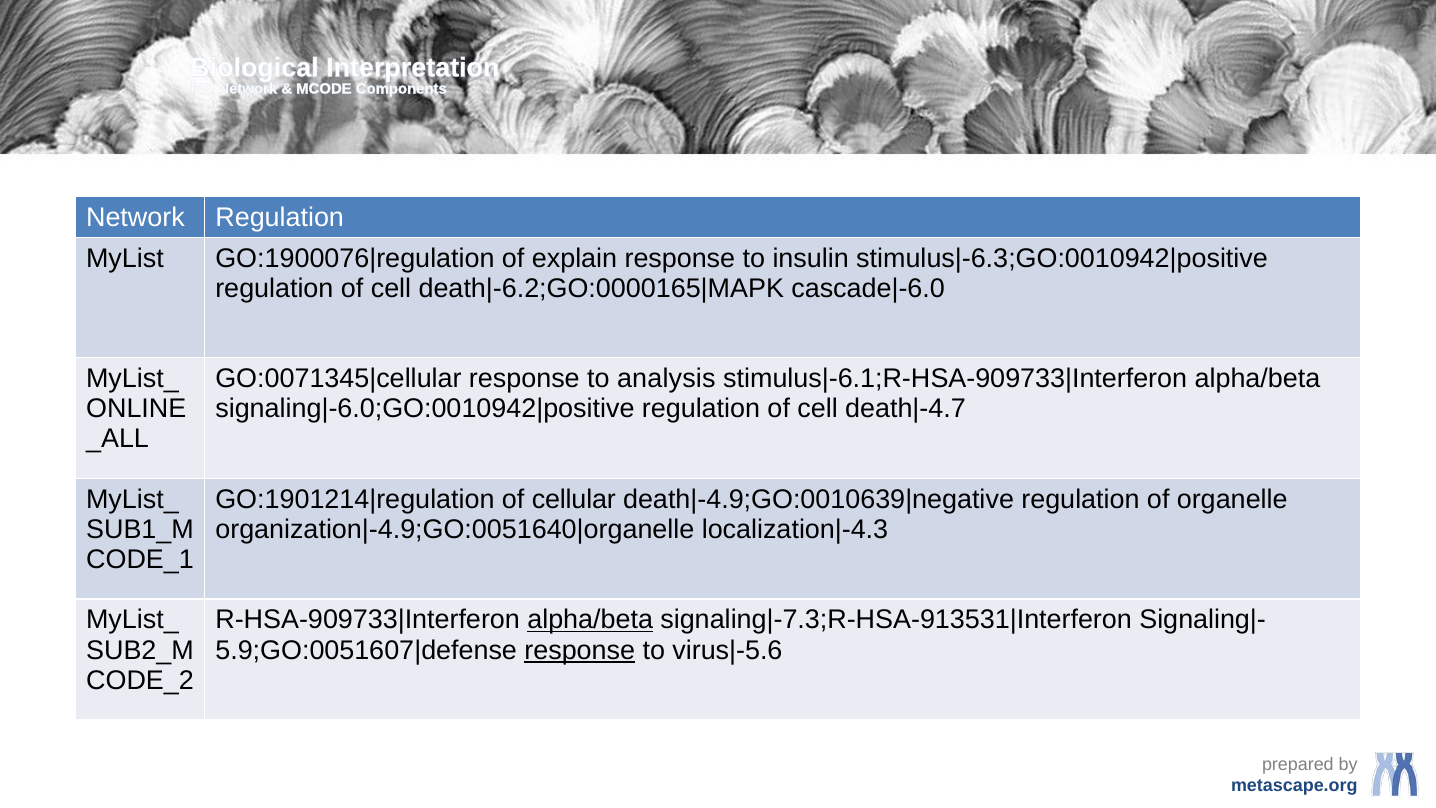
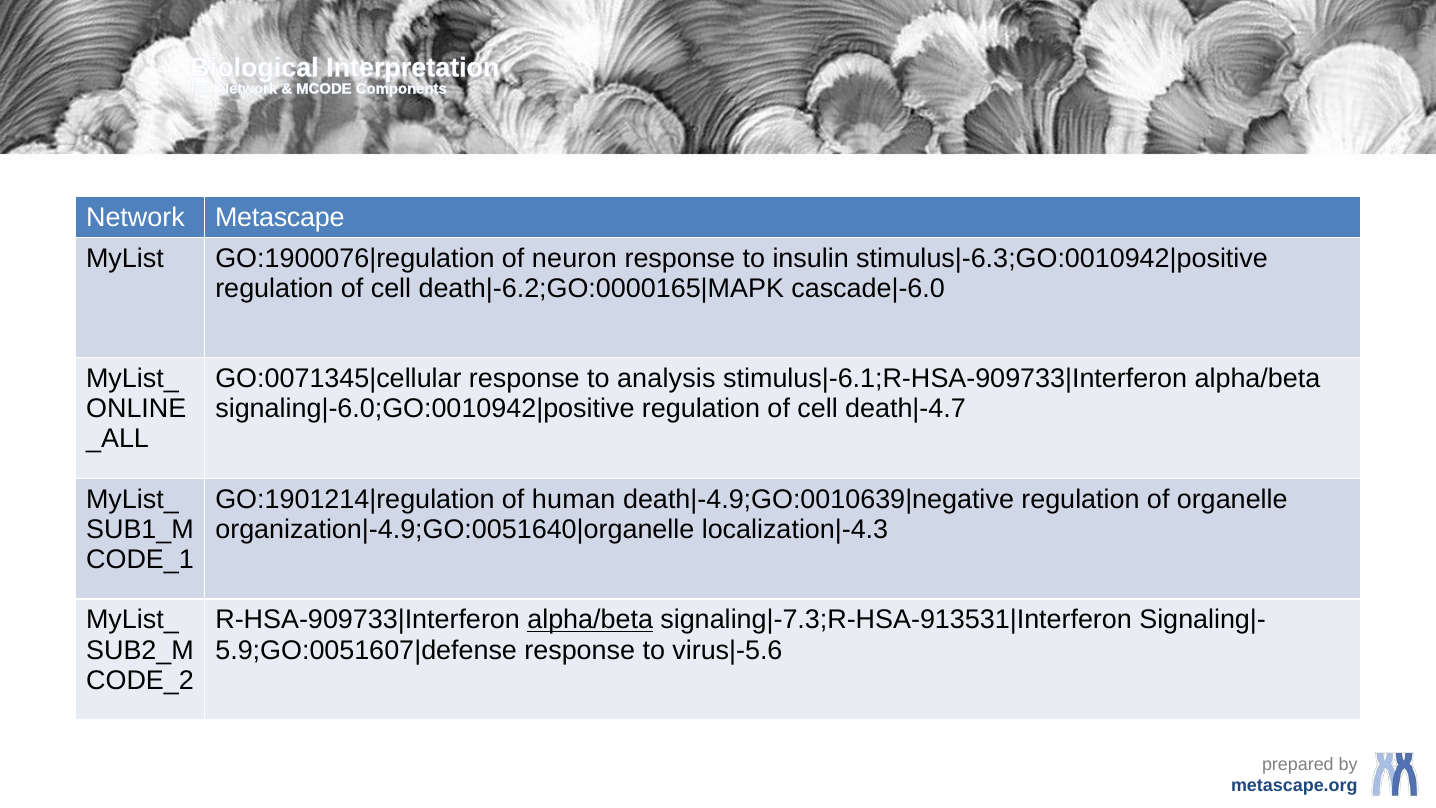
Network Regulation: Regulation -> Metascape
explain: explain -> neuron
cellular: cellular -> human
response at (580, 650) underline: present -> none
